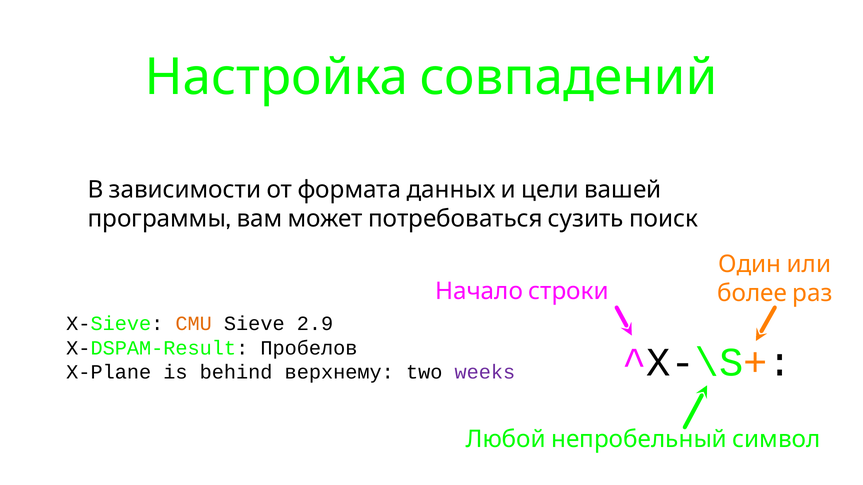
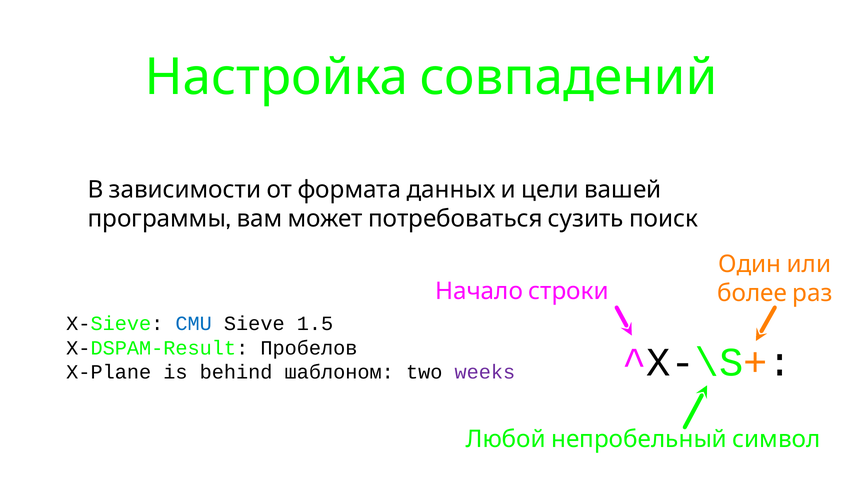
CMU colour: orange -> blue
2.9: 2.9 -> 1.5
верхнему: верхнему -> шаблоном
